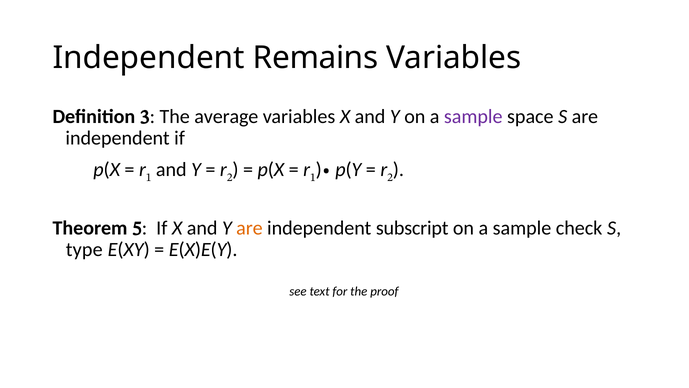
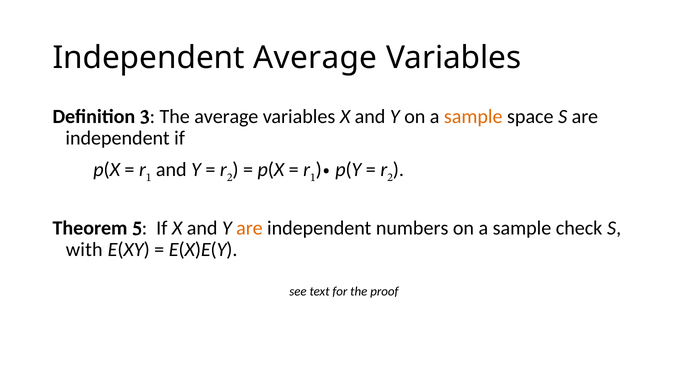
Independent Remains: Remains -> Average
sample at (473, 116) colour: purple -> orange
subscript: subscript -> numbers
type: type -> with
